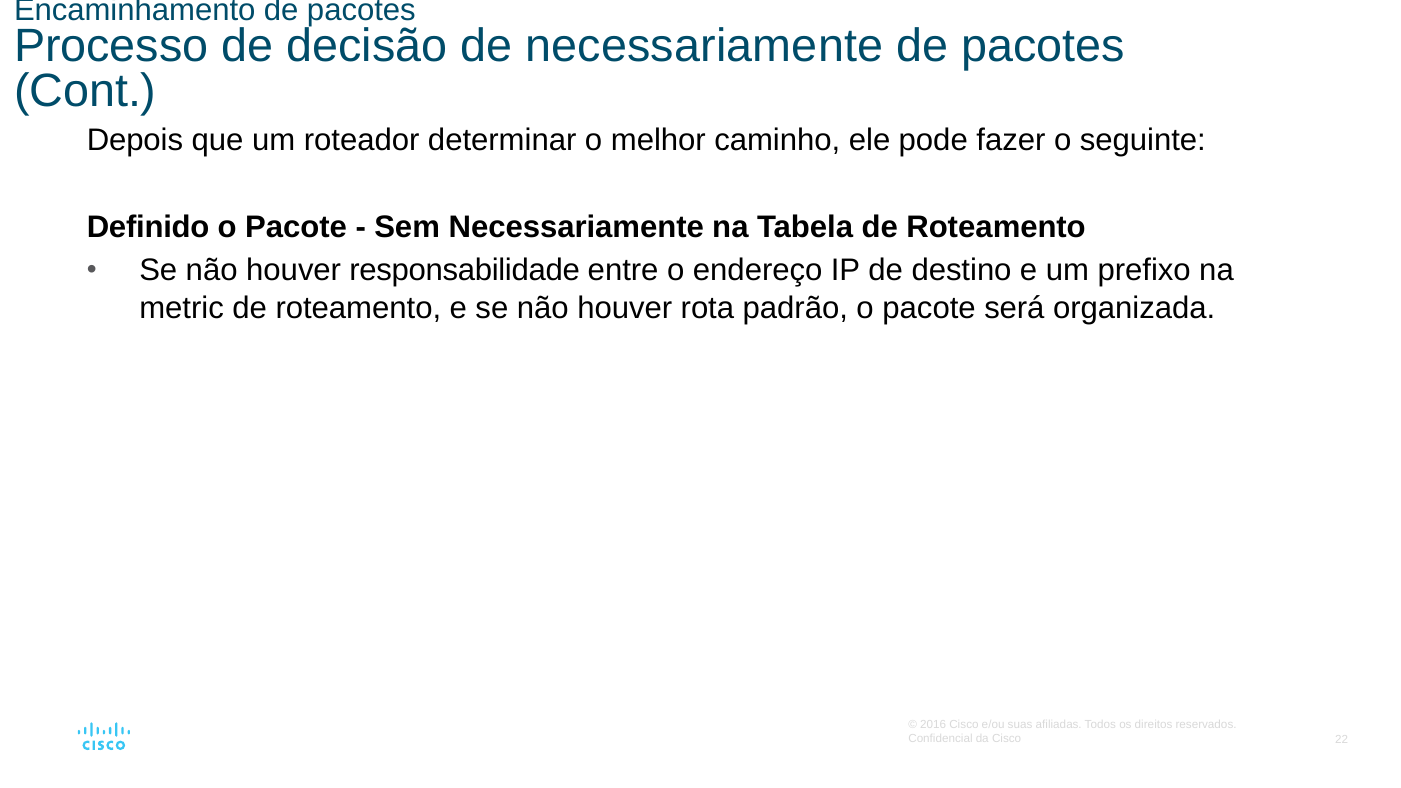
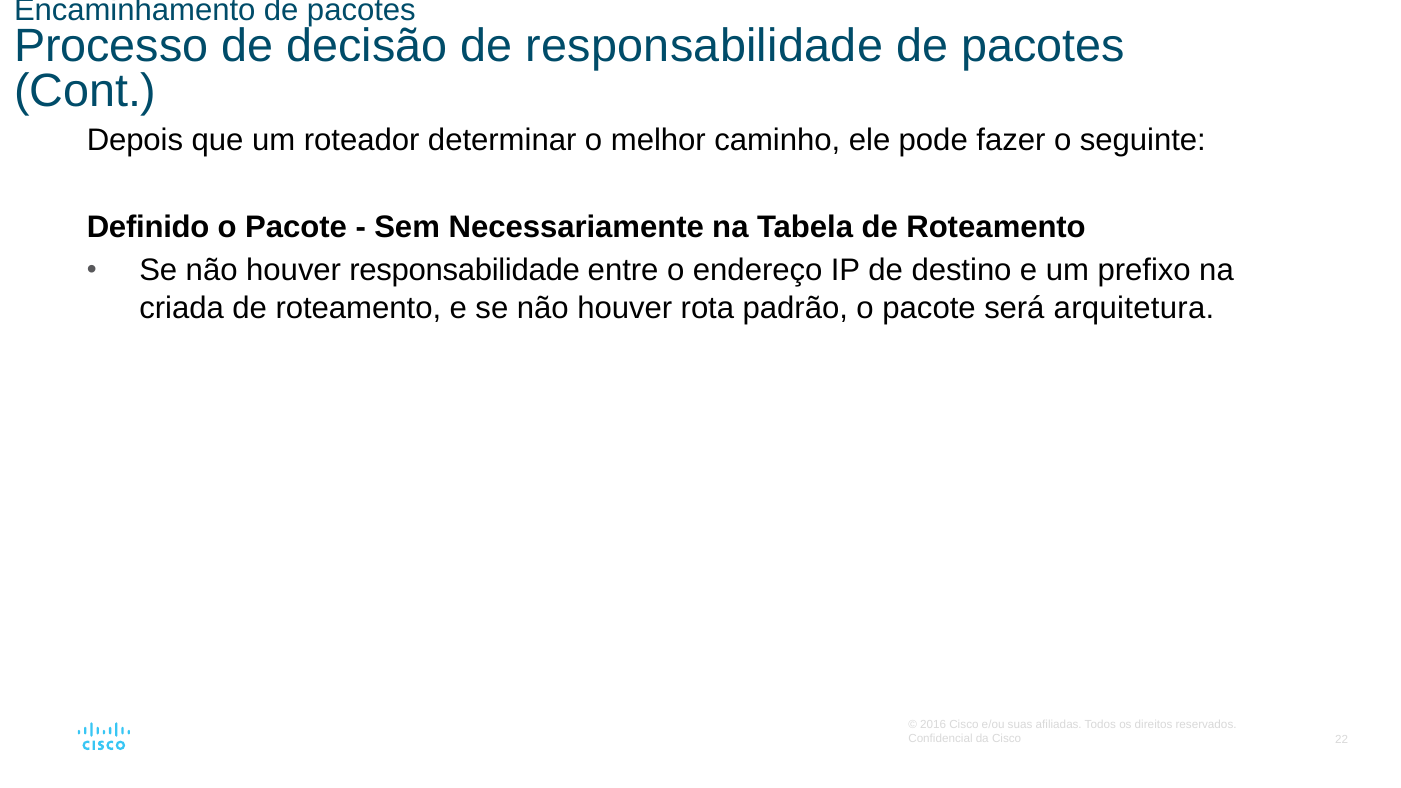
de necessariamente: necessariamente -> responsabilidade
metric: metric -> criada
organizada: organizada -> arquitetura
